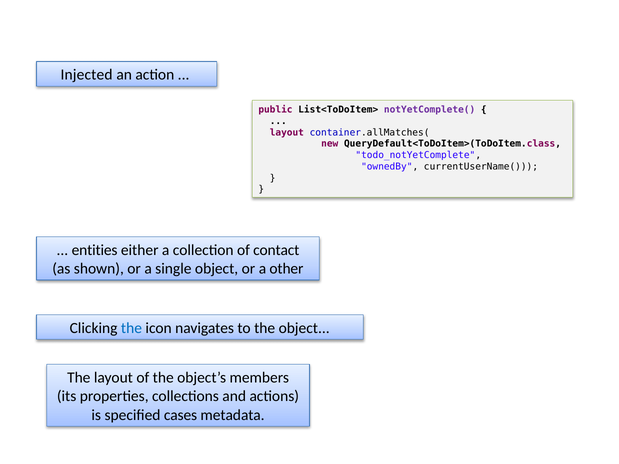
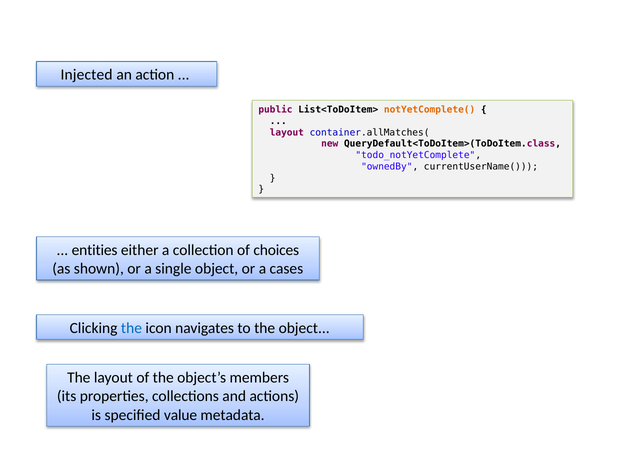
notYetComplete( colour: purple -> orange
contact: contact -> choices
other: other -> cases
cases: cases -> value
